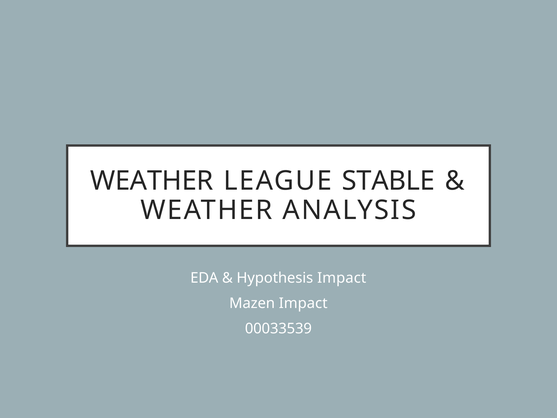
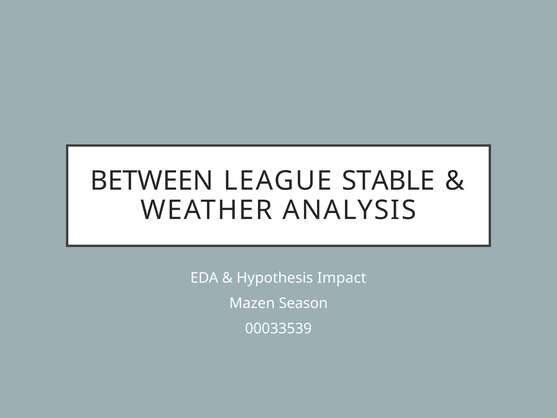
WEATHER at (152, 181): WEATHER -> BETWEEN
Mazen Impact: Impact -> Season
